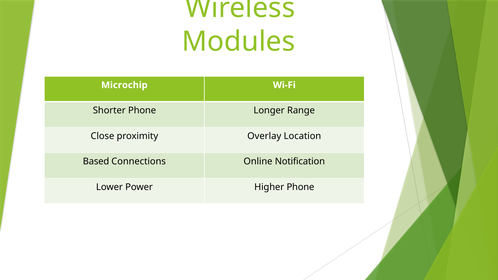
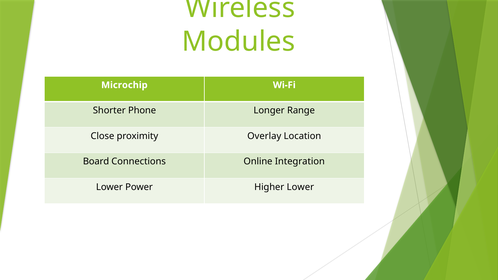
Based: Based -> Board
Notification: Notification -> Integration
Higher Phone: Phone -> Lower
